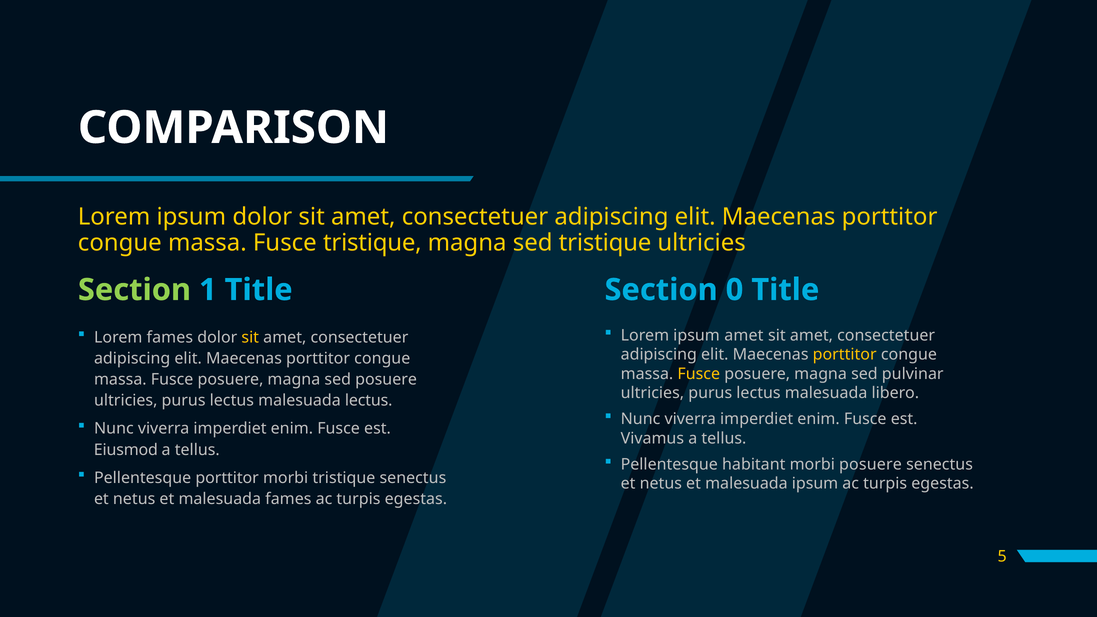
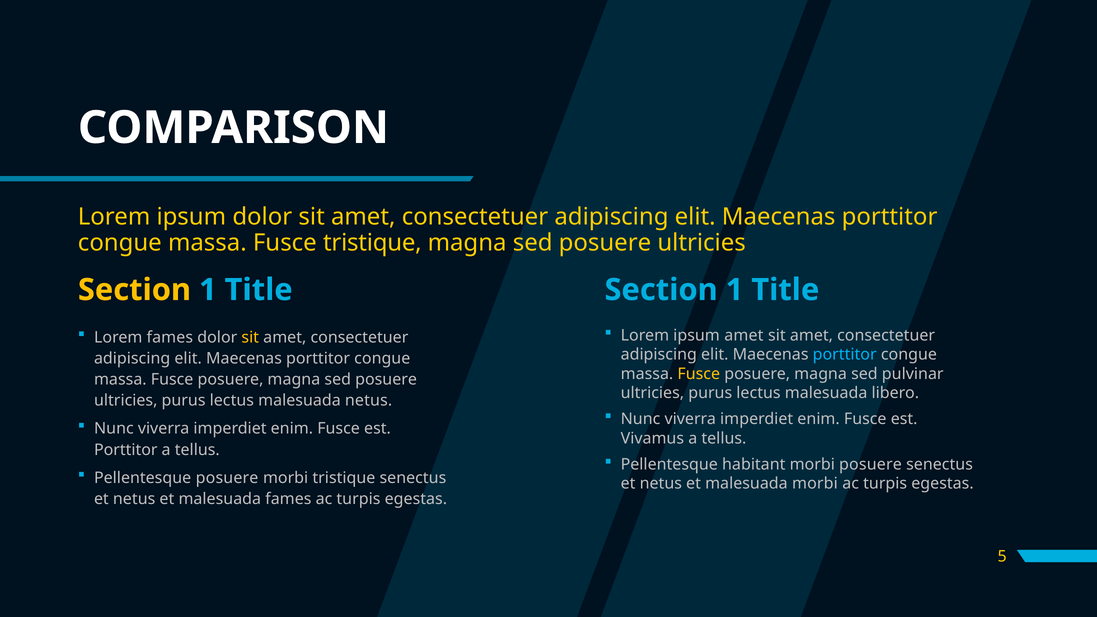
tristique at (605, 243): tristique -> posuere
Section at (134, 290) colour: light green -> yellow
0 at (735, 290): 0 -> 1
porttitor at (845, 355) colour: yellow -> light blue
malesuada lectus: lectus -> netus
Eiusmod at (126, 450): Eiusmod -> Porttitor
Pellentesque porttitor: porttitor -> posuere
malesuada ipsum: ipsum -> morbi
